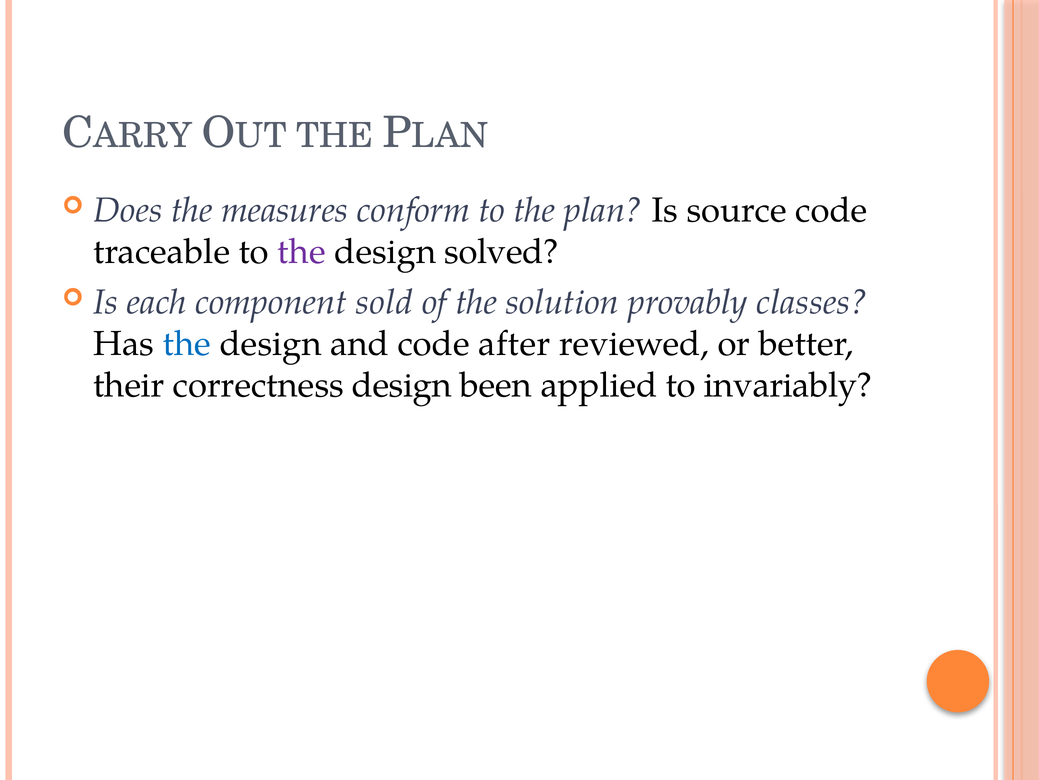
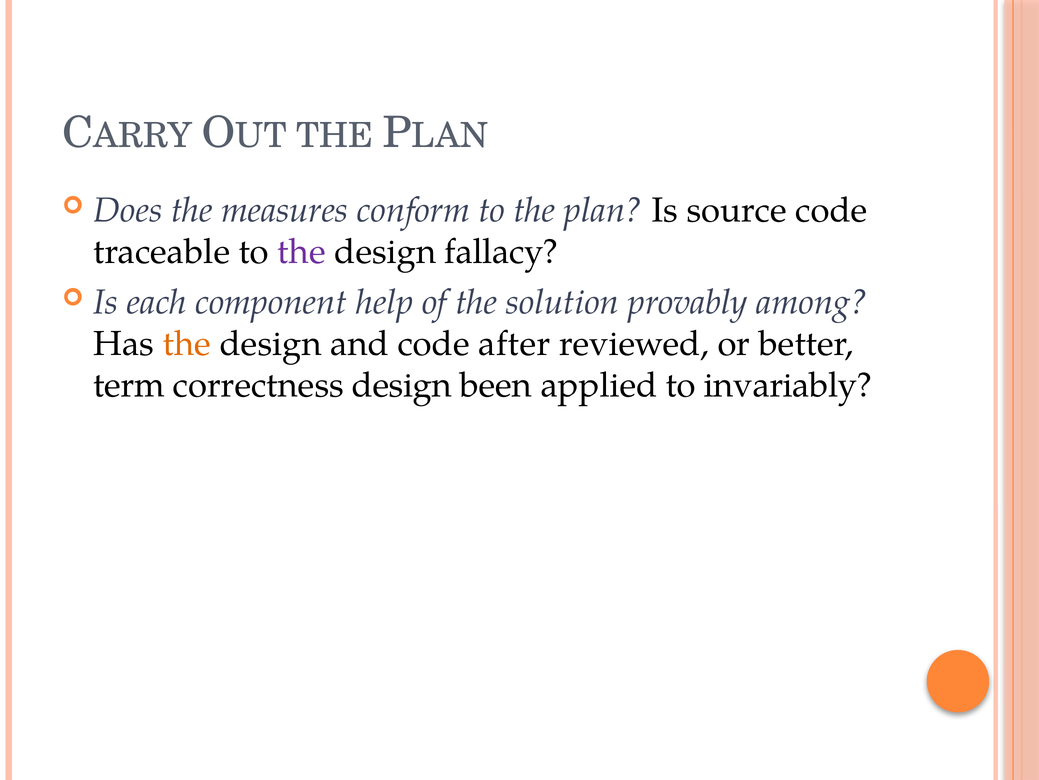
solved: solved -> fallacy
sold: sold -> help
classes: classes -> among
the at (187, 344) colour: blue -> orange
their: their -> term
